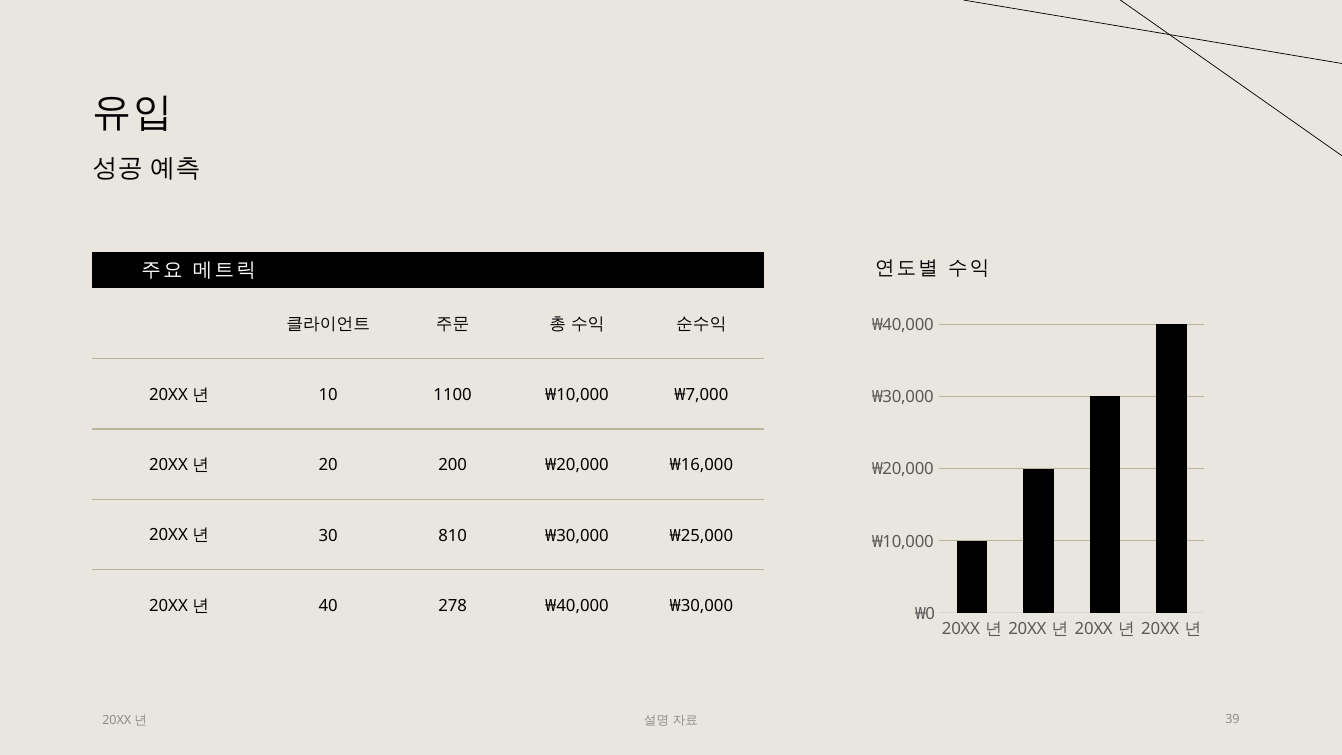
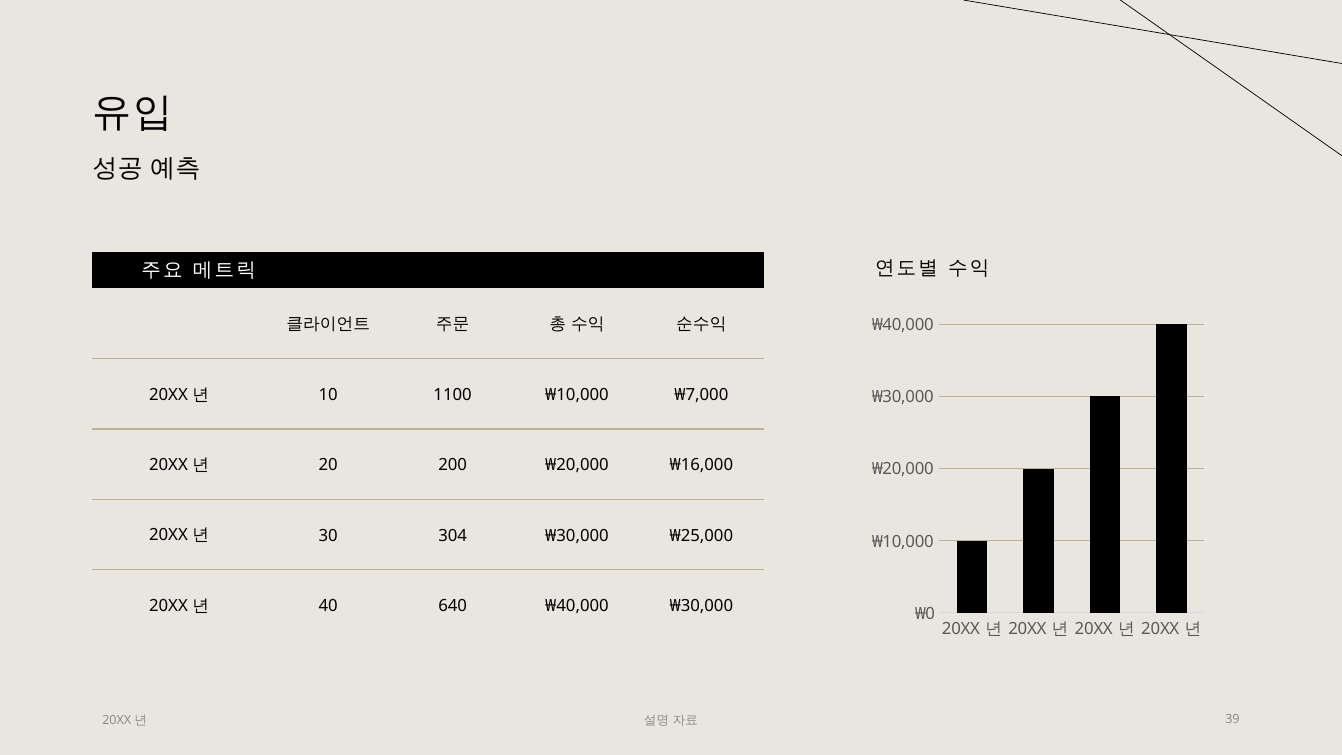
810: 810 -> 304
278: 278 -> 640
